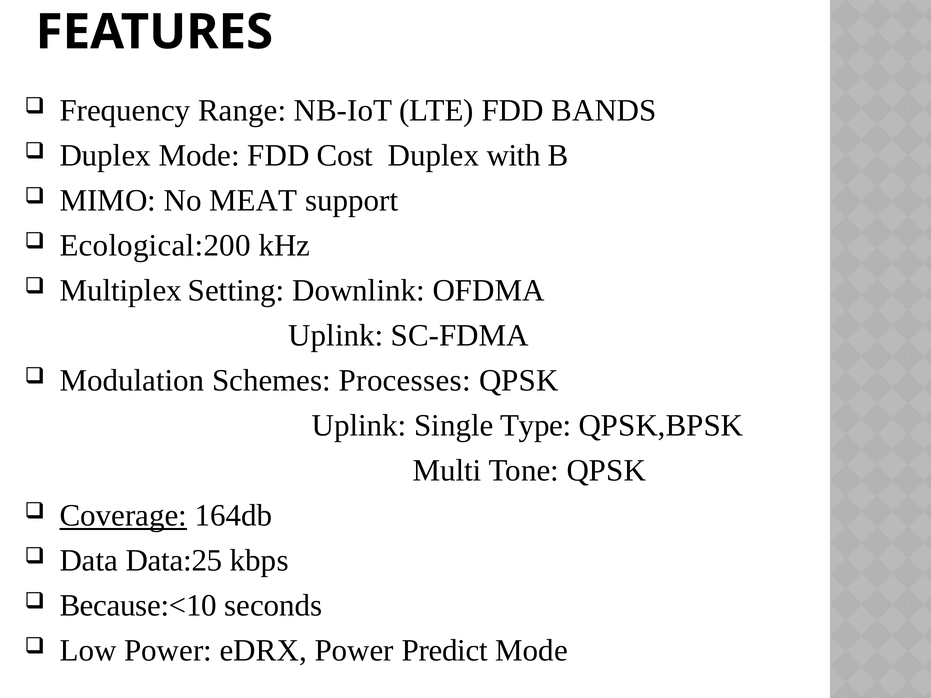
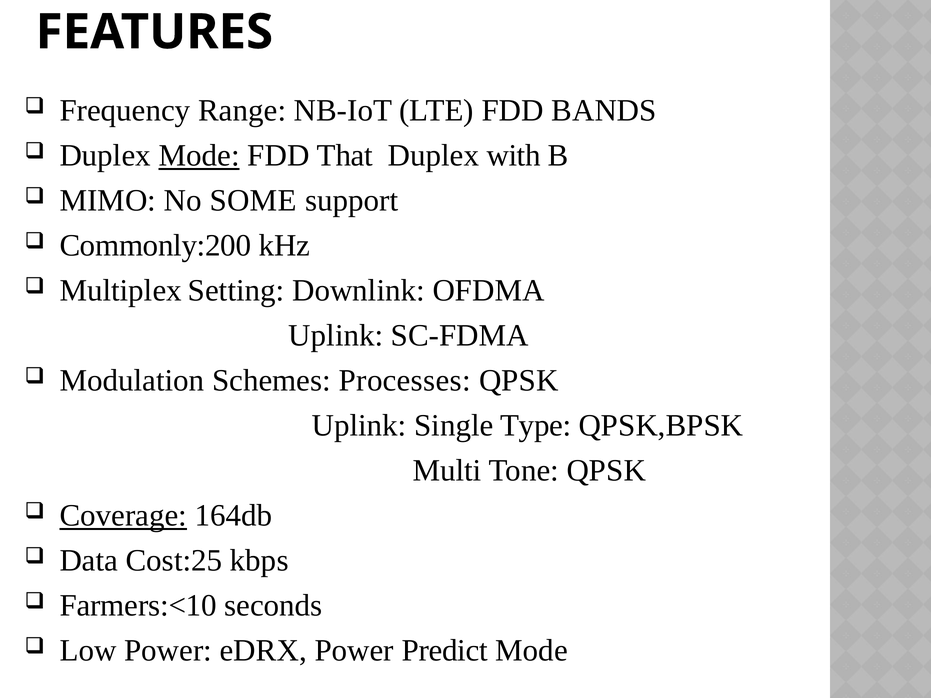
Mode at (199, 156) underline: none -> present
Cost: Cost -> That
MEAT: MEAT -> SOME
Ecological:200: Ecological:200 -> Commonly:200
Data:25: Data:25 -> Cost:25
Because:<10: Because:<10 -> Farmers:<10
